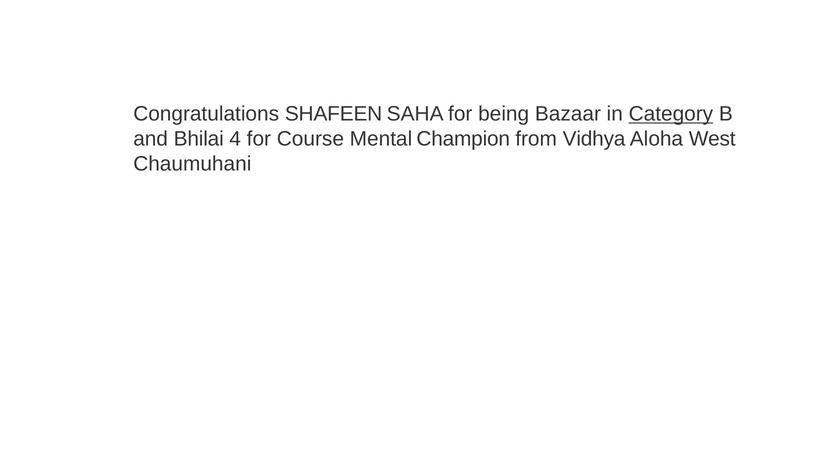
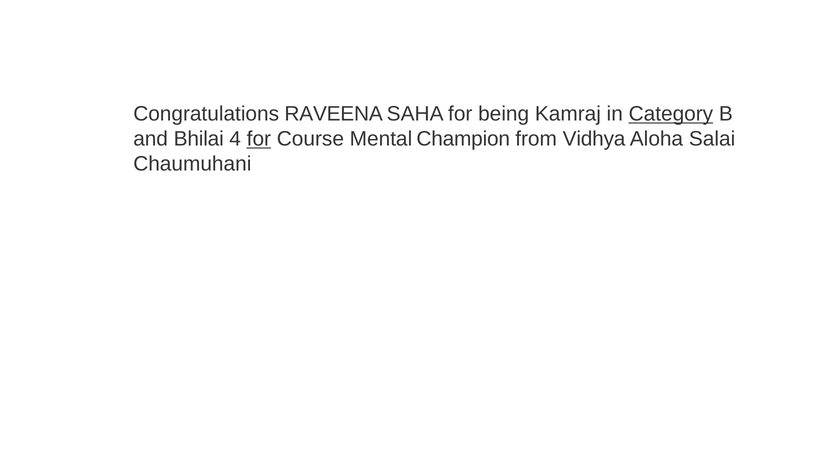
SHAFEEN: SHAFEEN -> RAVEENA
Bazaar: Bazaar -> Kamraj
for at (259, 139) underline: none -> present
West: West -> Salai
